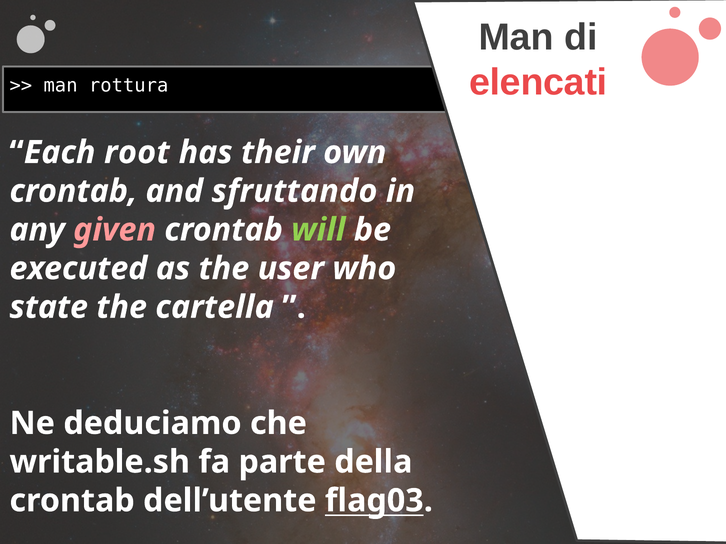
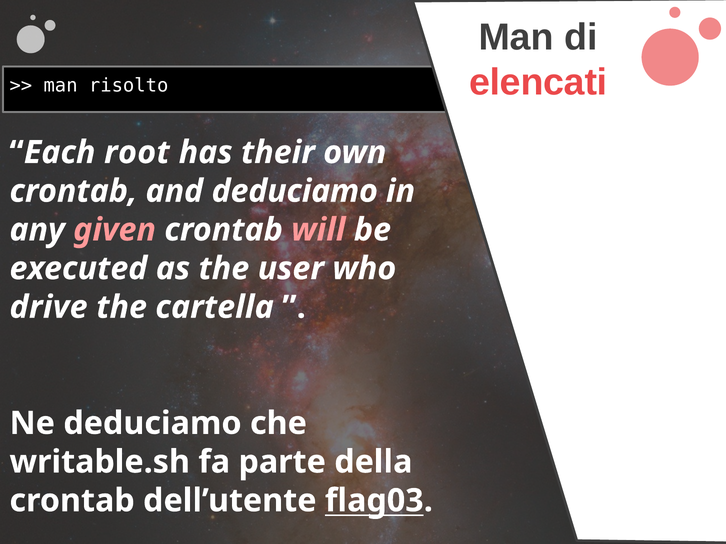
rottura: rottura -> risolto
and sfruttando: sfruttando -> deduciamo
will colour: light green -> pink
state: state -> drive
